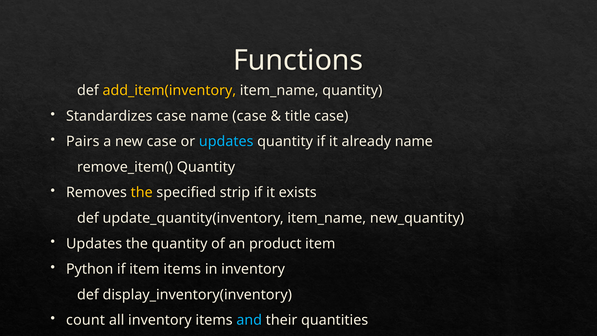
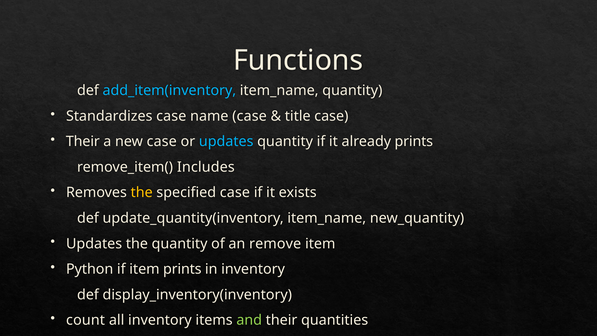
add_item(inventory colour: yellow -> light blue
Pairs at (83, 141): Pairs -> Their
already name: name -> prints
remove_item( Quantity: Quantity -> Includes
specified strip: strip -> case
product: product -> remove
item items: items -> prints
and colour: light blue -> light green
